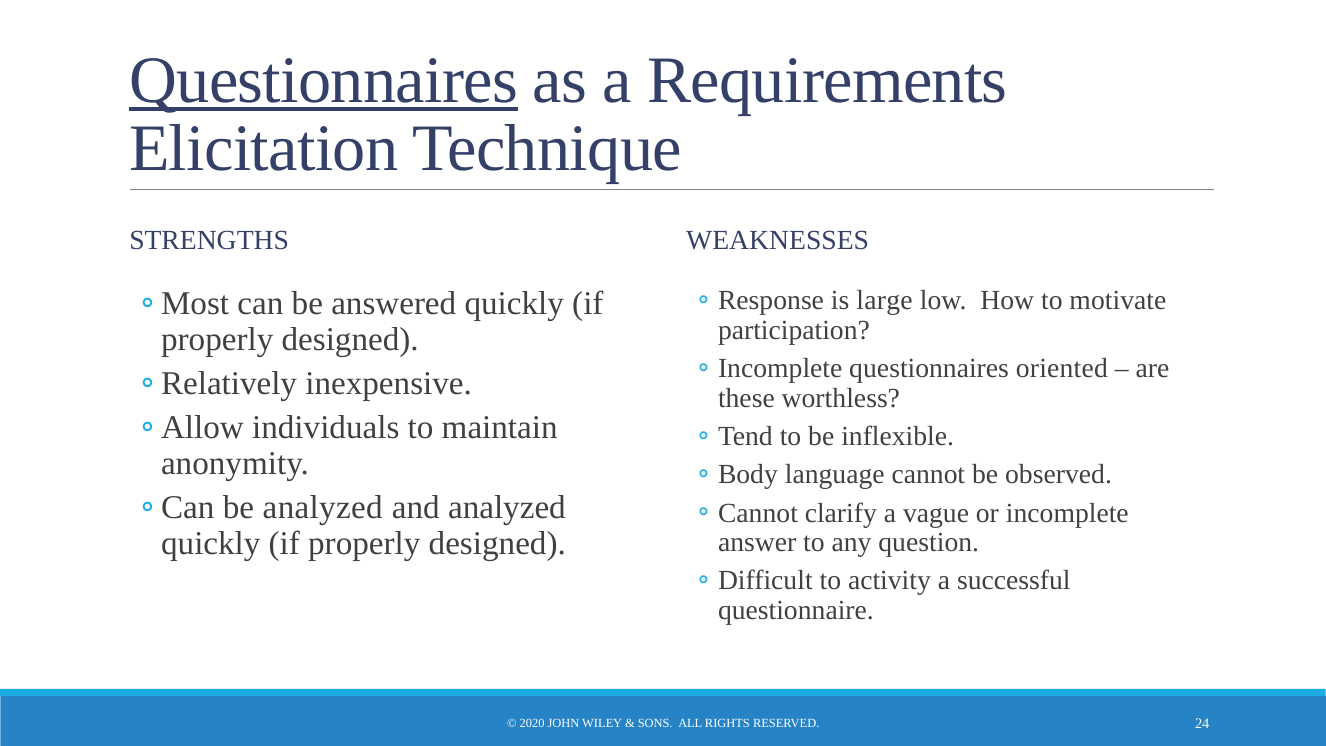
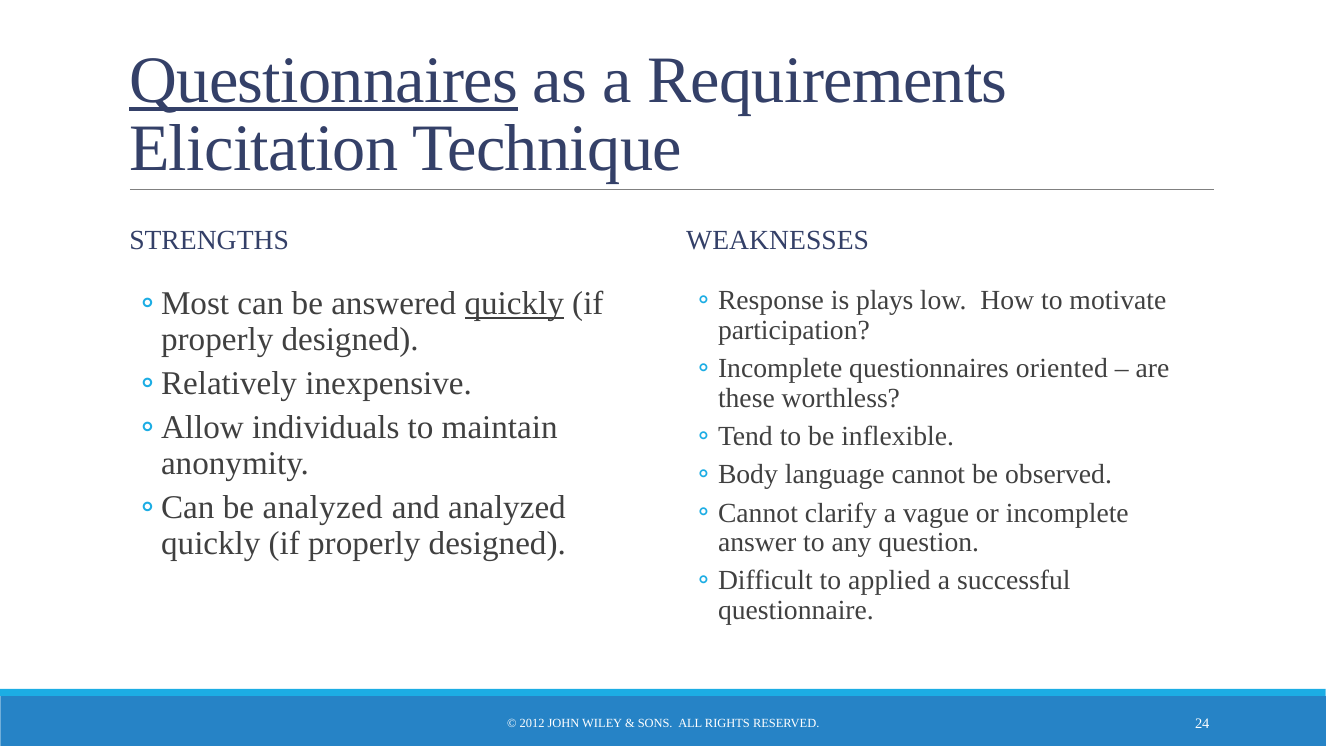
large: large -> plays
quickly at (514, 304) underline: none -> present
activity: activity -> applied
2020: 2020 -> 2012
